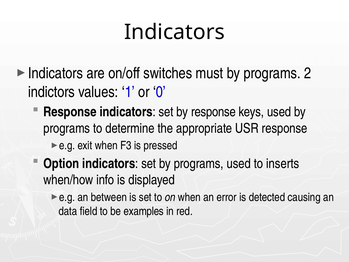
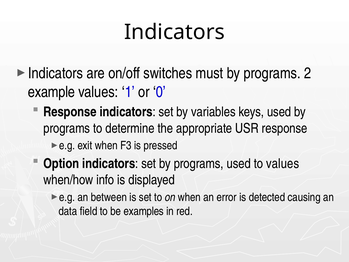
indictors: indictors -> example
by response: response -> variables
to inserts: inserts -> values
